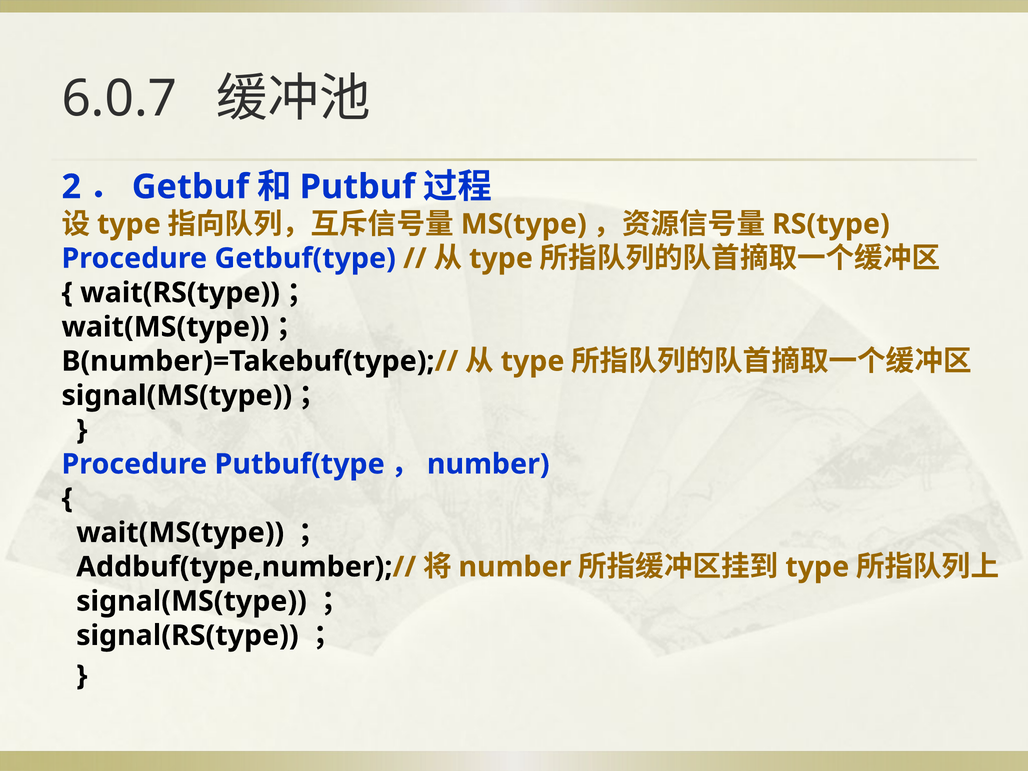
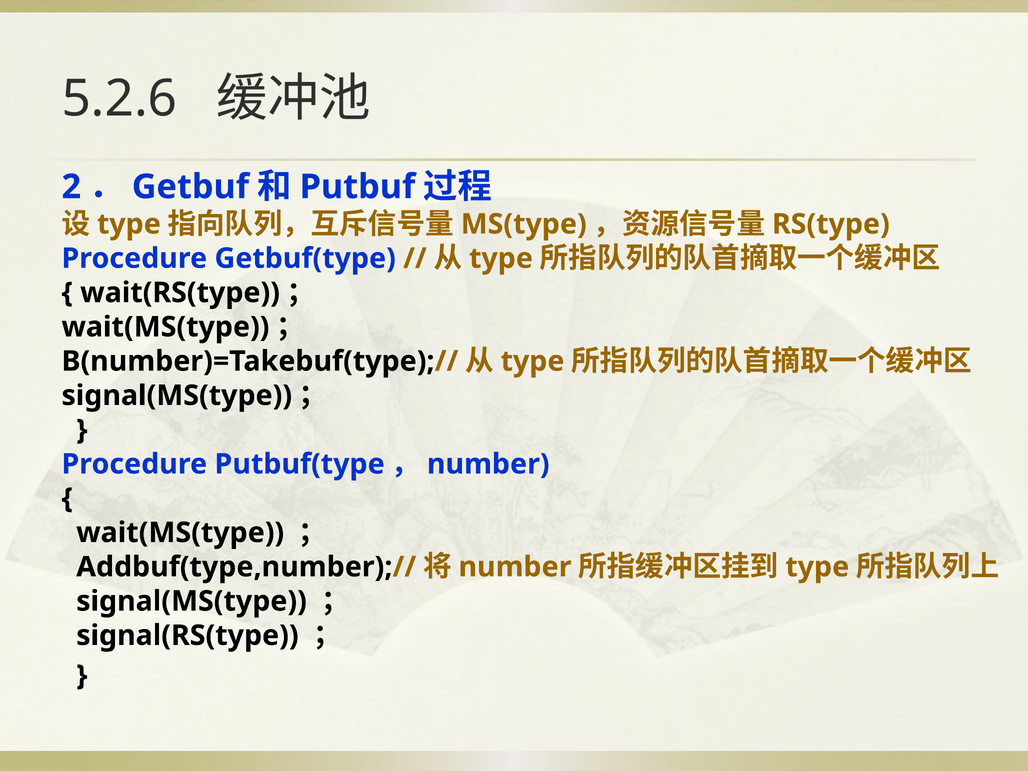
6.0.7: 6.0.7 -> 5.2.6
